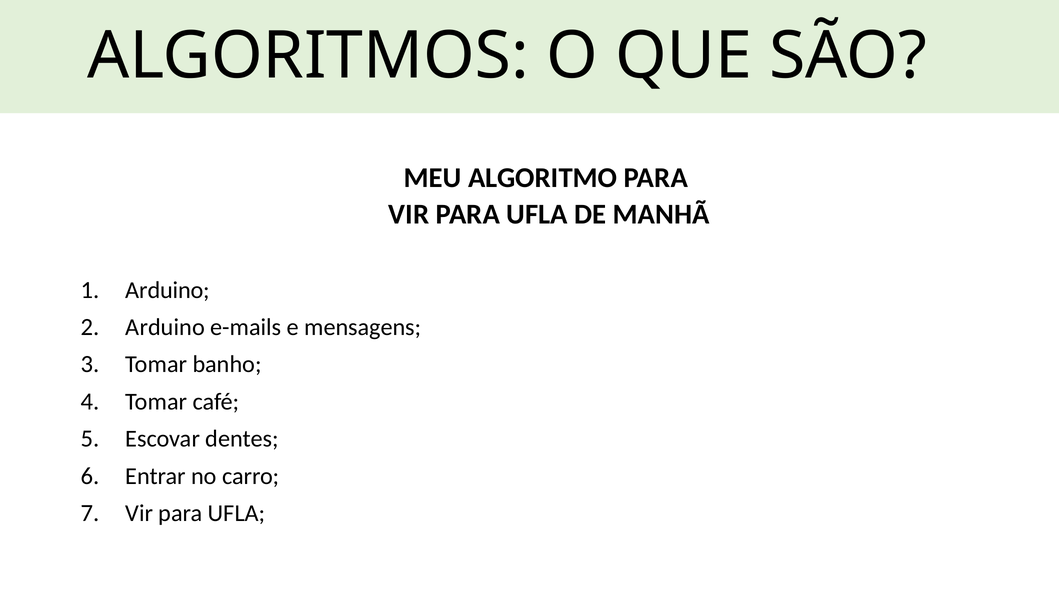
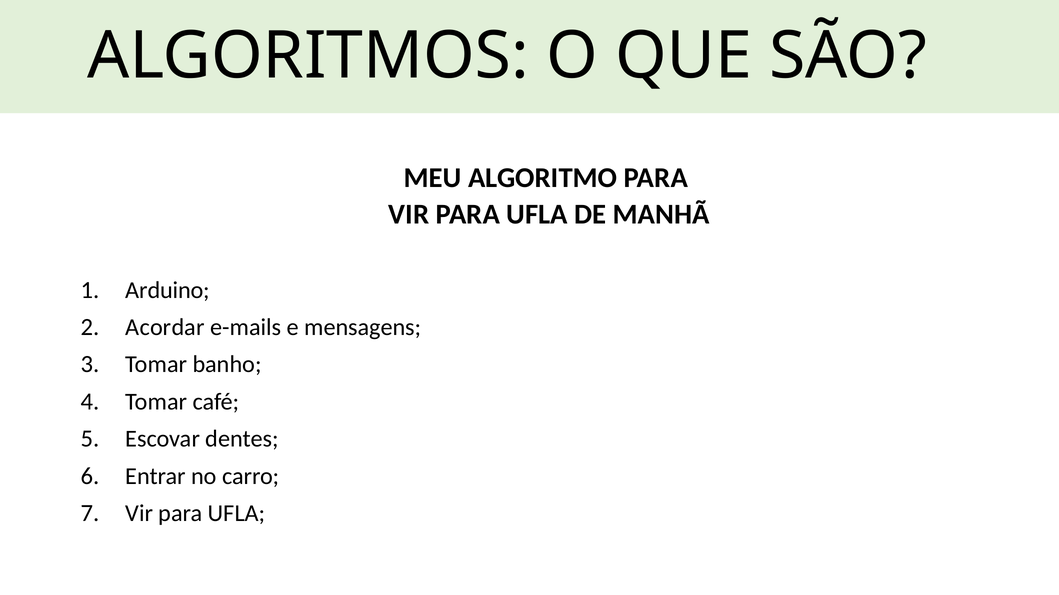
Arduino at (165, 328): Arduino -> Acordar
